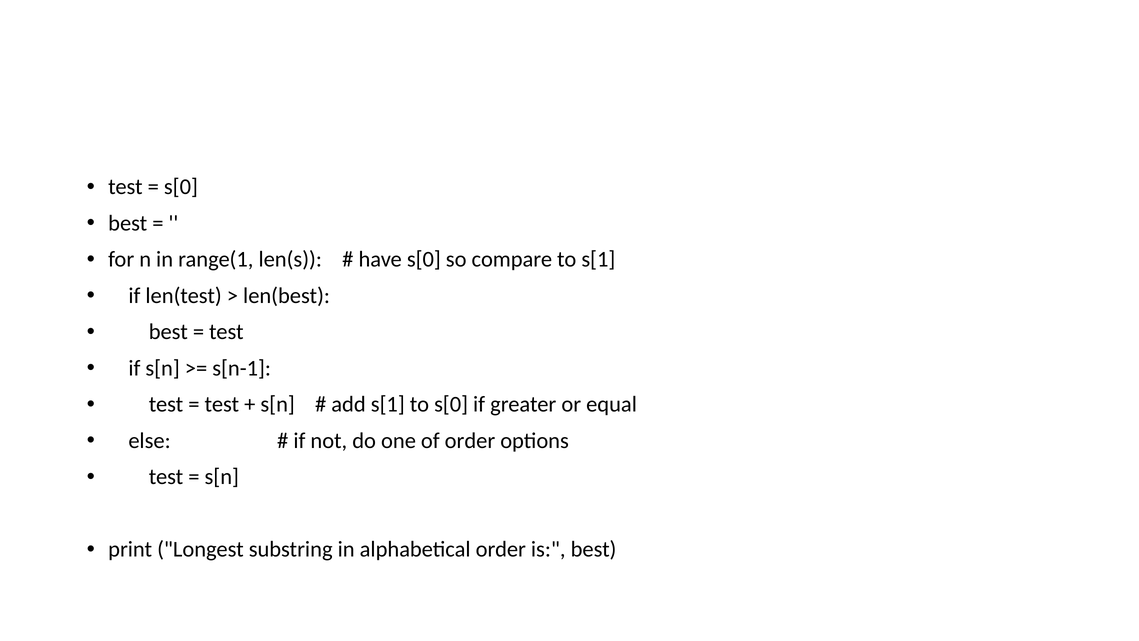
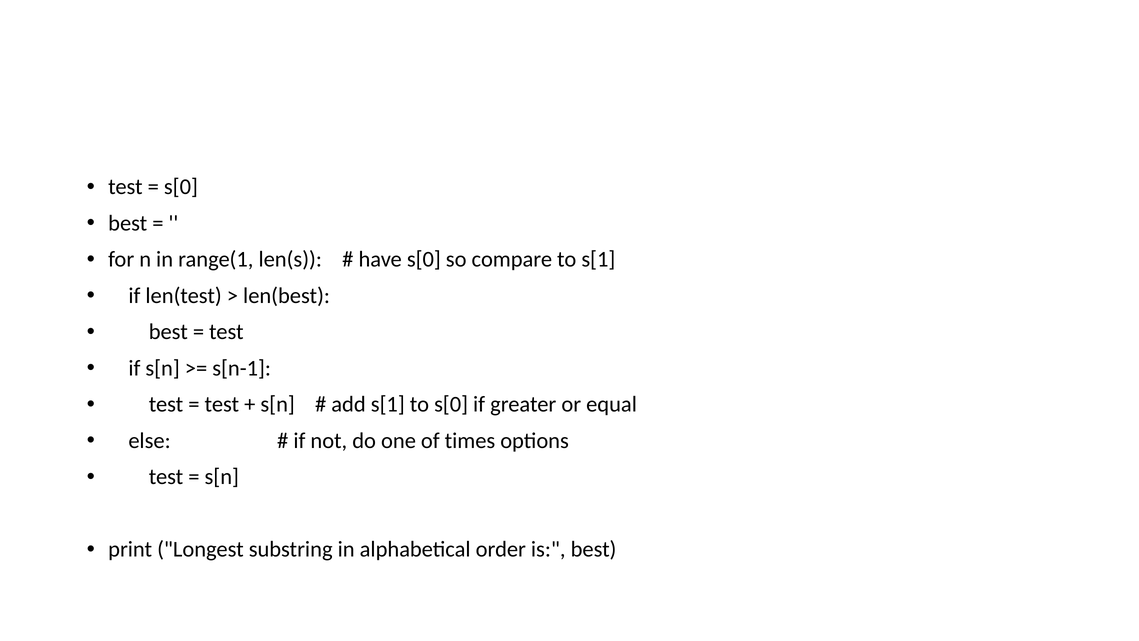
of order: order -> times
